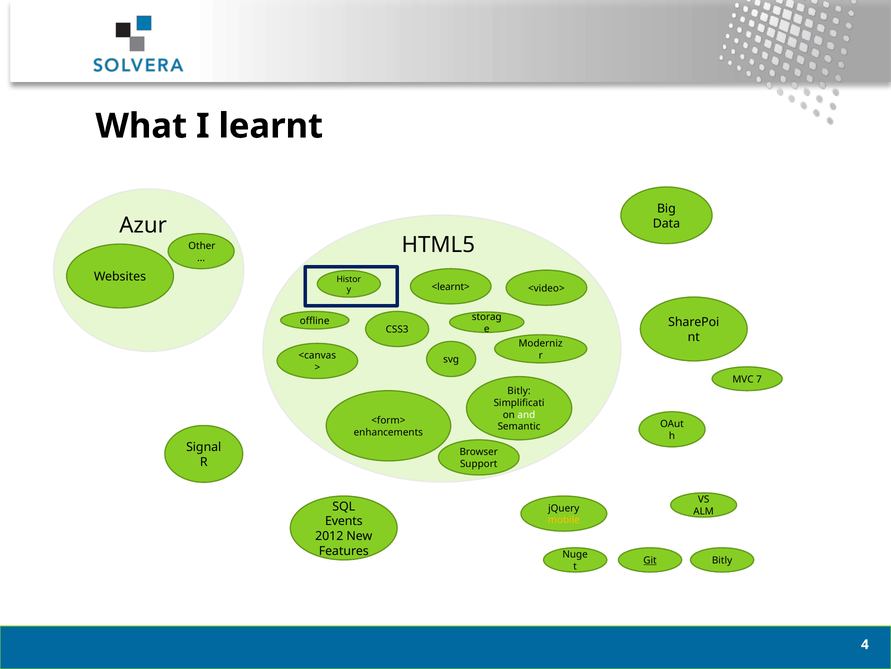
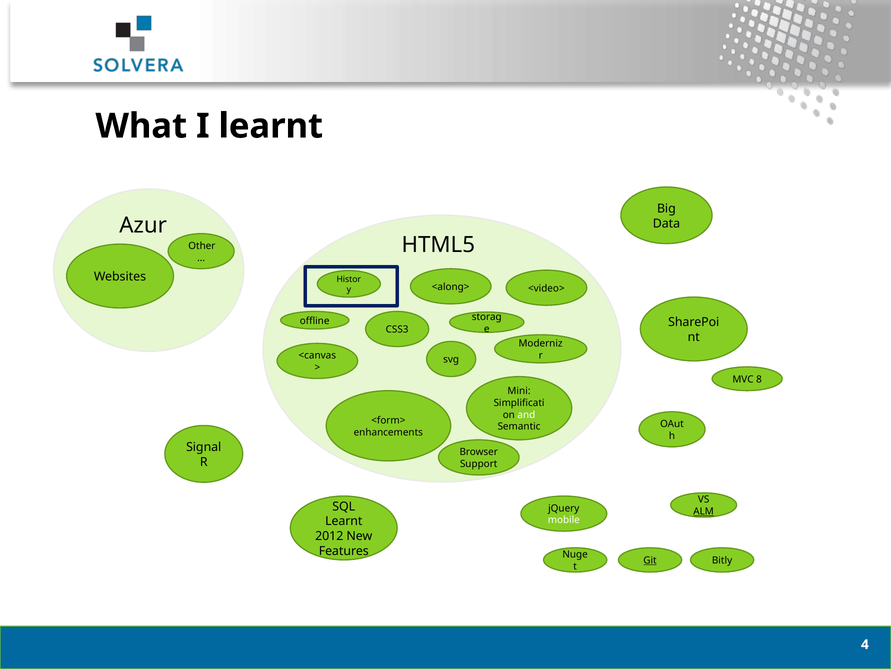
<learnt>: <learnt> -> <along>
7: 7 -> 8
Bitly at (519, 391): Bitly -> Mini
ALM underline: none -> present
mobile colour: yellow -> white
Events at (344, 521): Events -> Learnt
